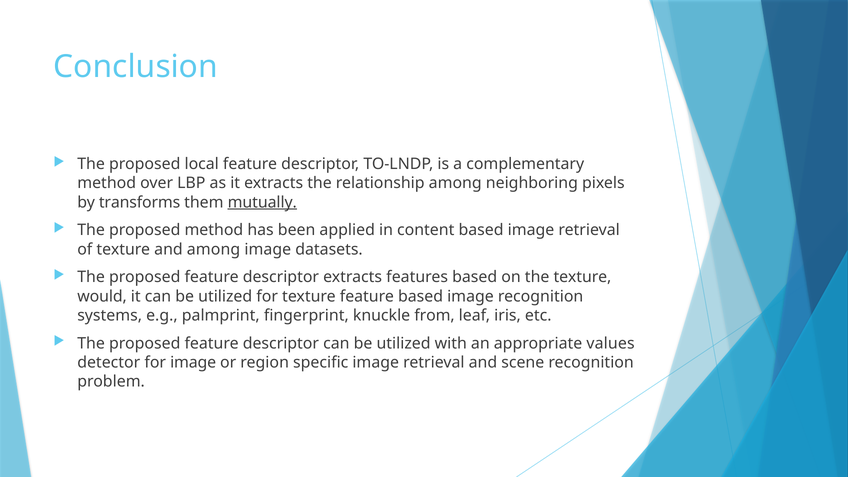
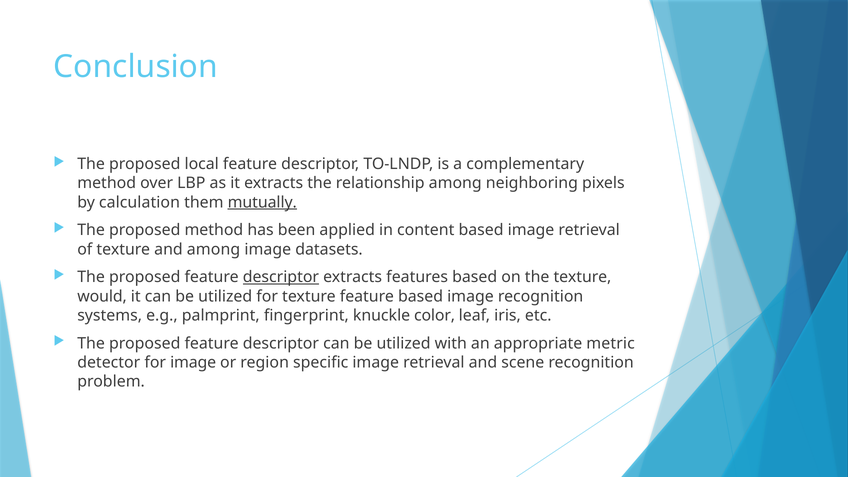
transforms: transforms -> calculation
descriptor at (281, 277) underline: none -> present
from: from -> color
values: values -> metric
